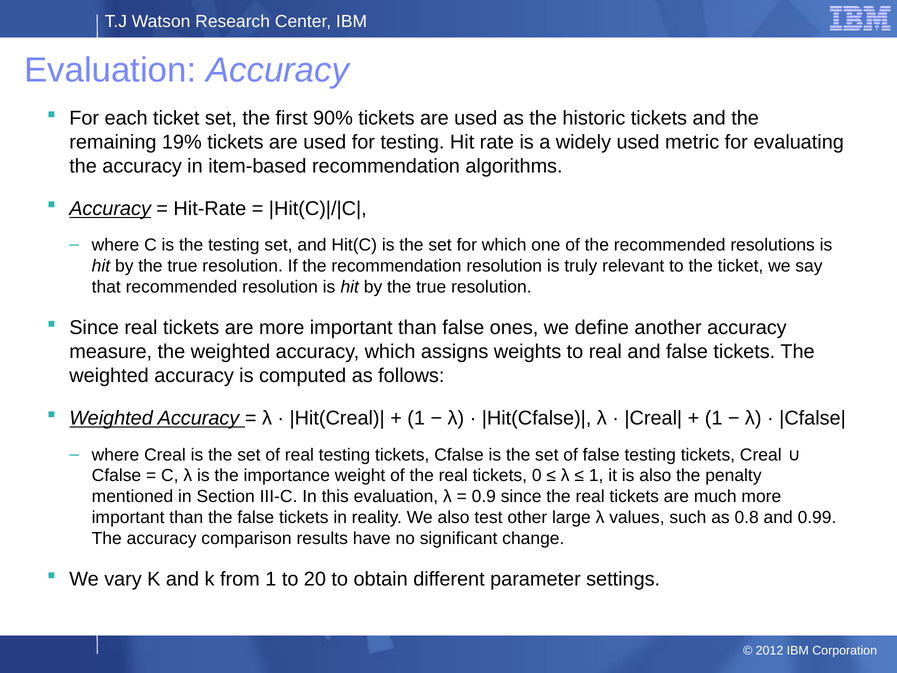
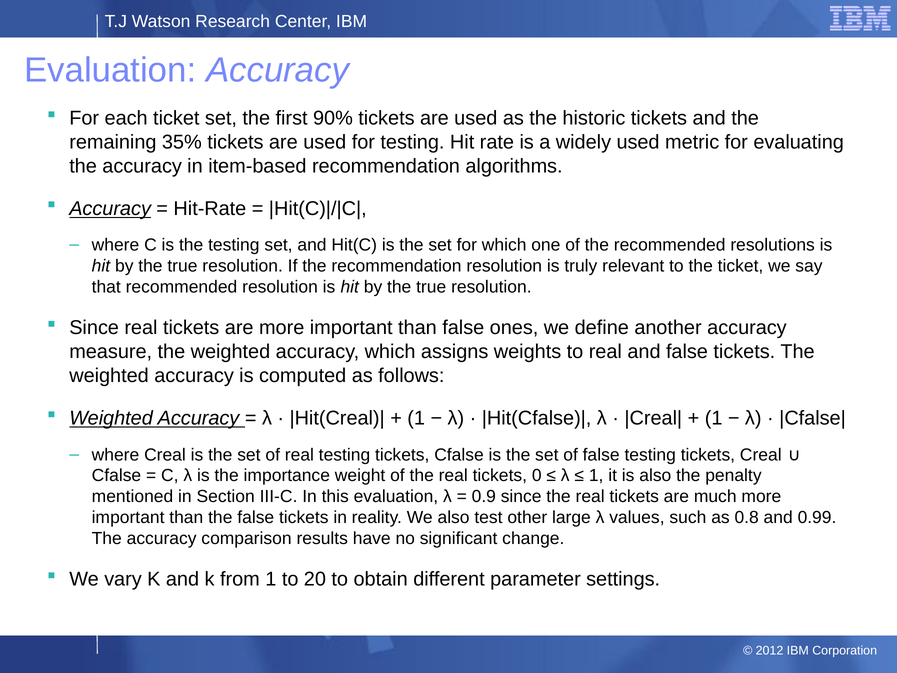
19%: 19% -> 35%
